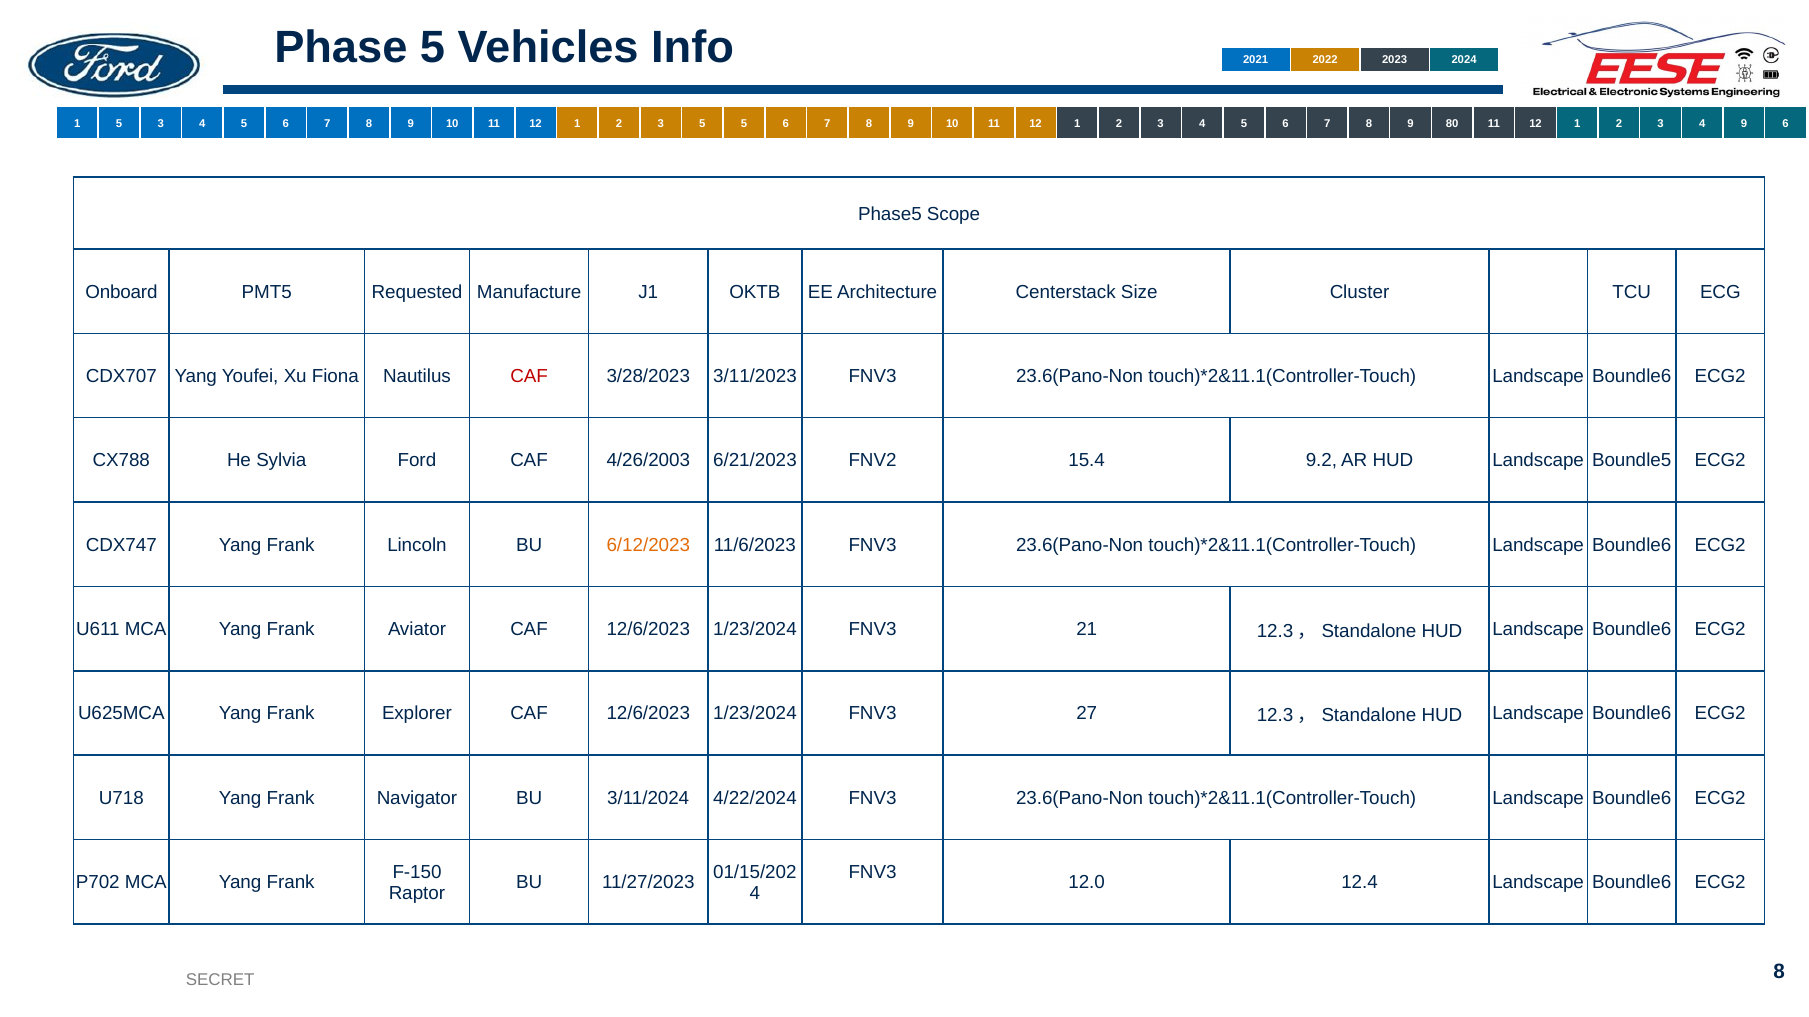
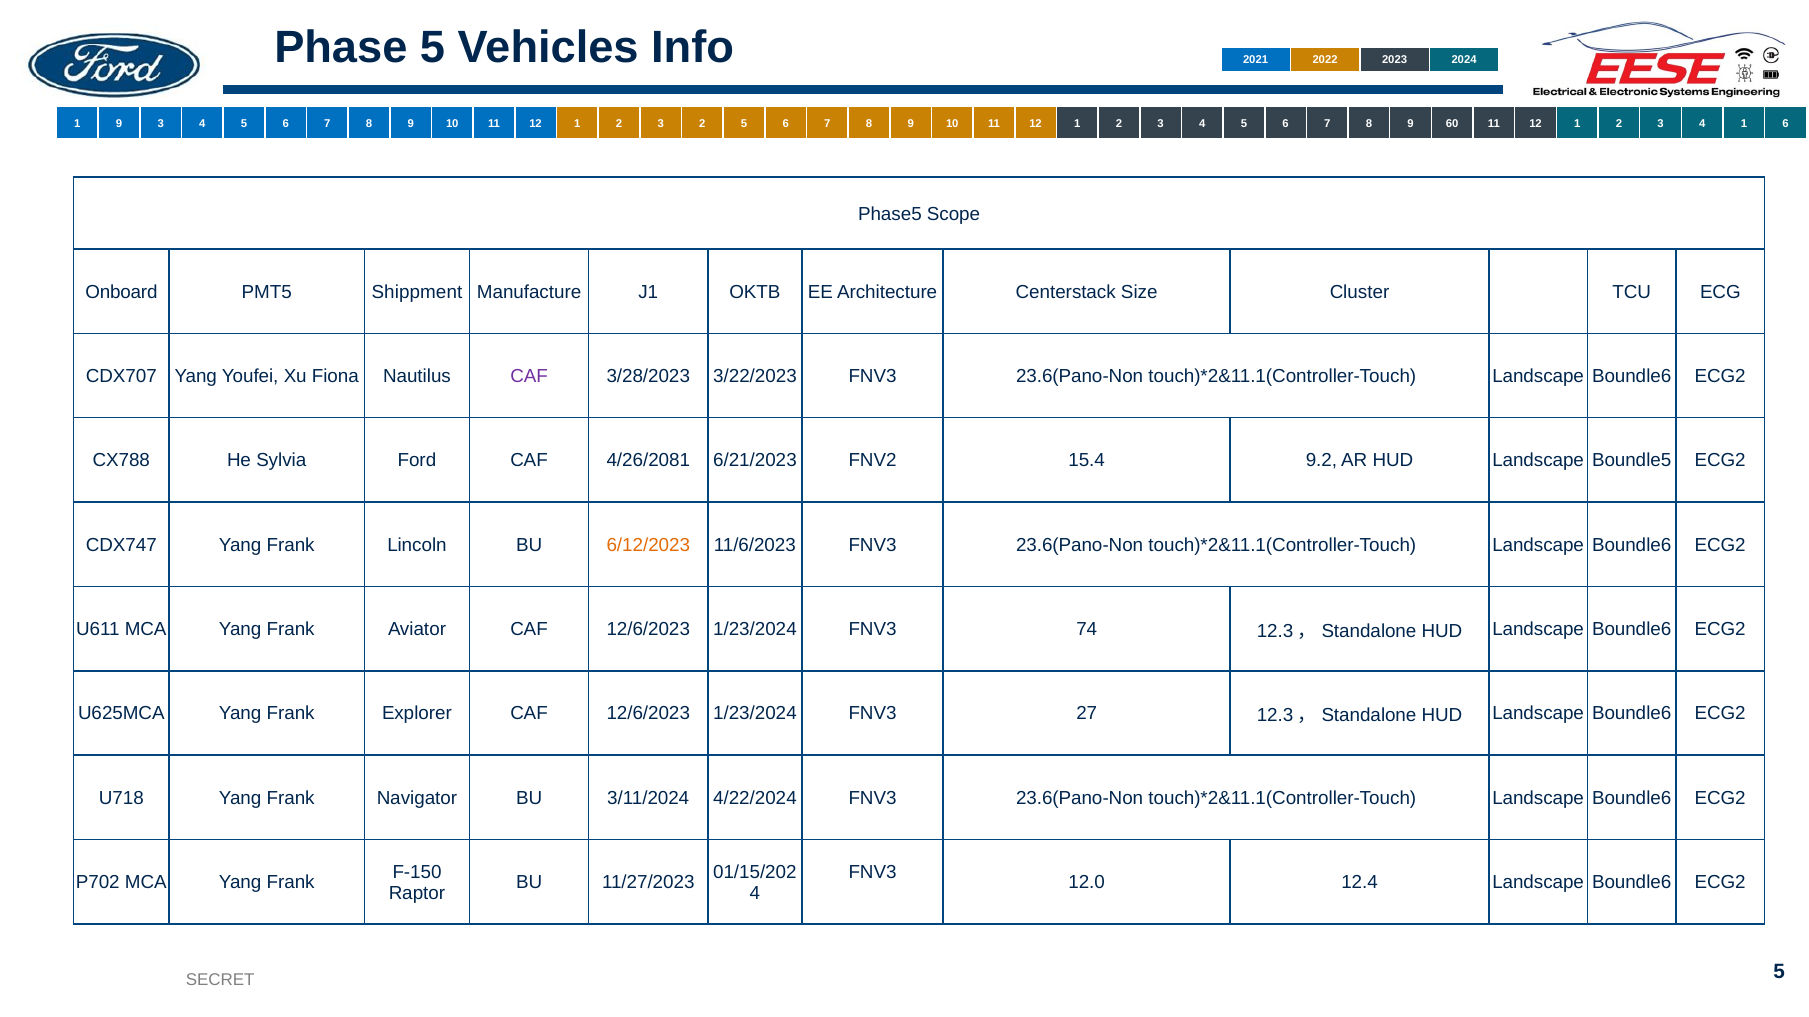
1 5: 5 -> 9
3 5: 5 -> 2
80: 80 -> 60
4 9: 9 -> 1
Requested: Requested -> Shippment
CAF at (529, 377) colour: red -> purple
3/11/2023: 3/11/2023 -> 3/22/2023
4/26/2003: 4/26/2003 -> 4/26/2081
21: 21 -> 74
8 at (1779, 972): 8 -> 5
